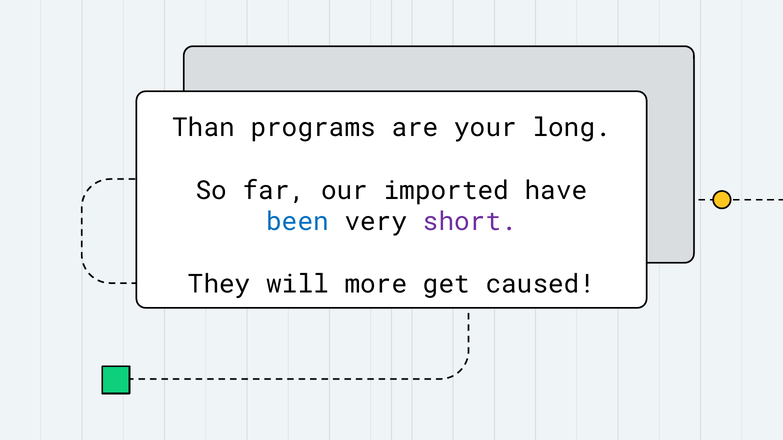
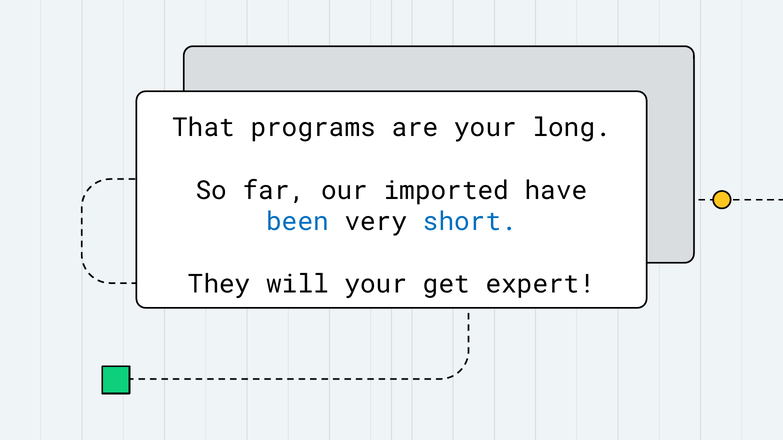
Than: Than -> That
short colour: purple -> blue
will more: more -> your
caused: caused -> expert
